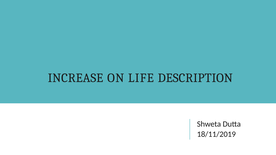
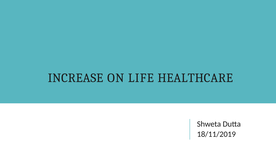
DESCRIPTION: DESCRIPTION -> HEALTHCARE
